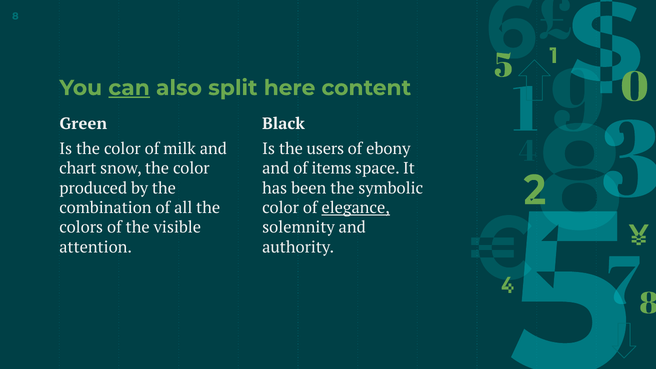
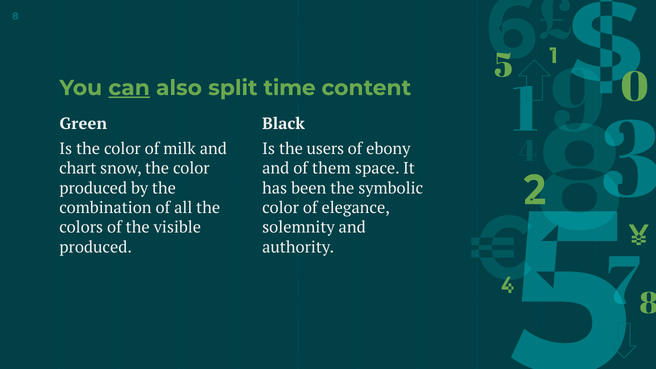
here: here -> time
items: items -> them
elegance underline: present -> none
attention at (96, 247): attention -> produced
